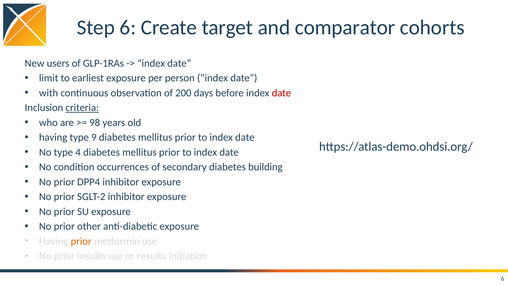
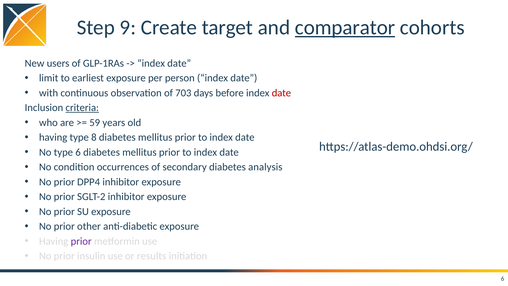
Step 6: 6 -> 9
comparator underline: none -> present
200: 200 -> 703
98: 98 -> 59
9: 9 -> 8
type 4: 4 -> 6
building: building -> analysis
prior at (81, 241) colour: orange -> purple
